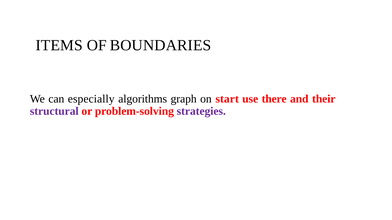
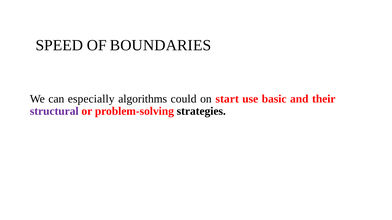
ITEMS: ITEMS -> SPEED
graph: graph -> could
there: there -> basic
strategies colour: purple -> black
